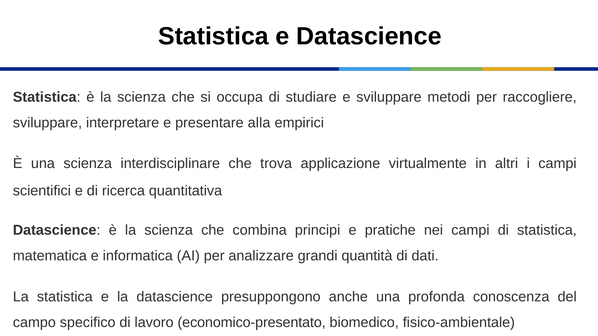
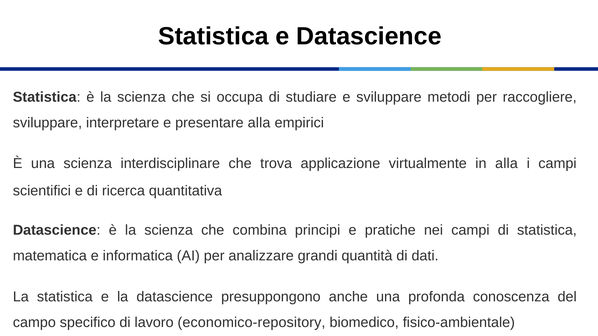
in altri: altri -> alla
economico-presentato: economico-presentato -> economico-repository
